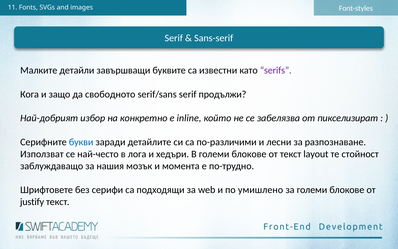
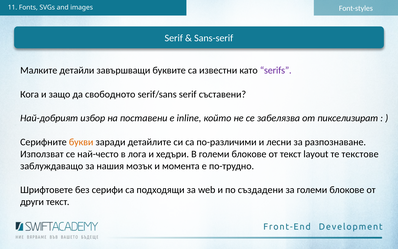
продължи: продължи -> съставени
конкретно: конкретно -> поставени
букви colour: blue -> orange
стойност: стойност -> текстове
умишлено: умишлено -> създадени
justify: justify -> други
